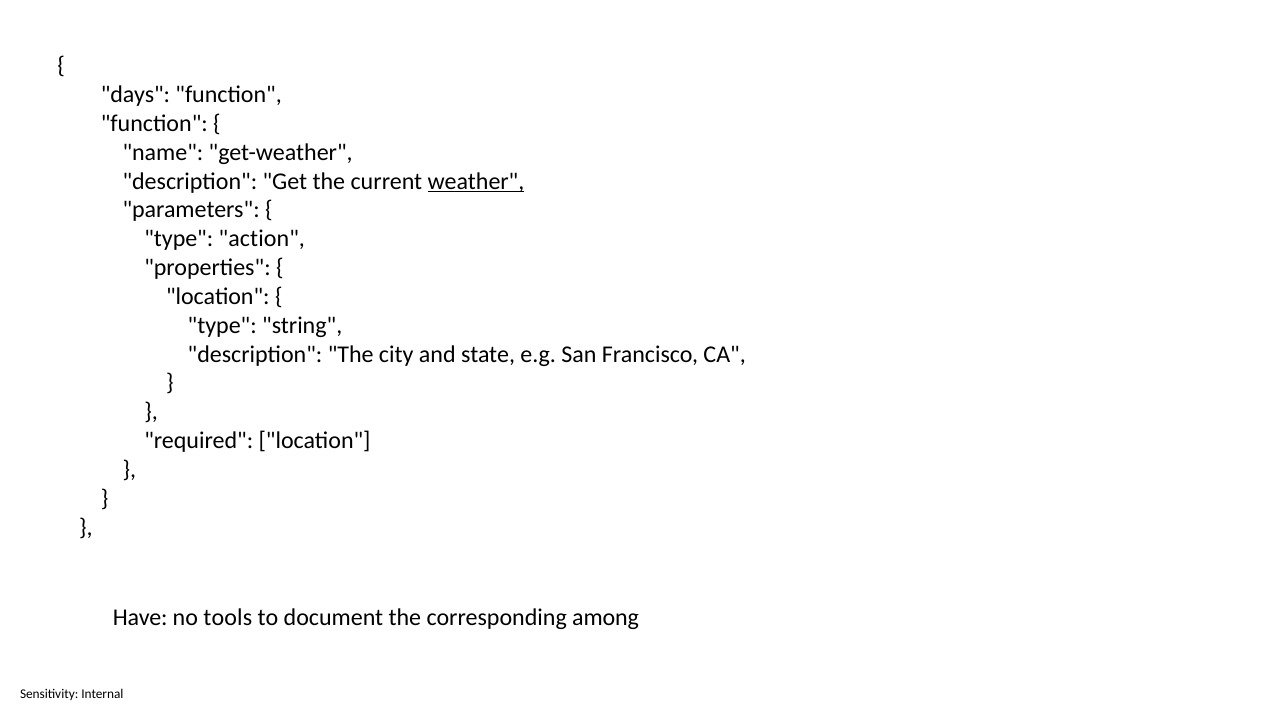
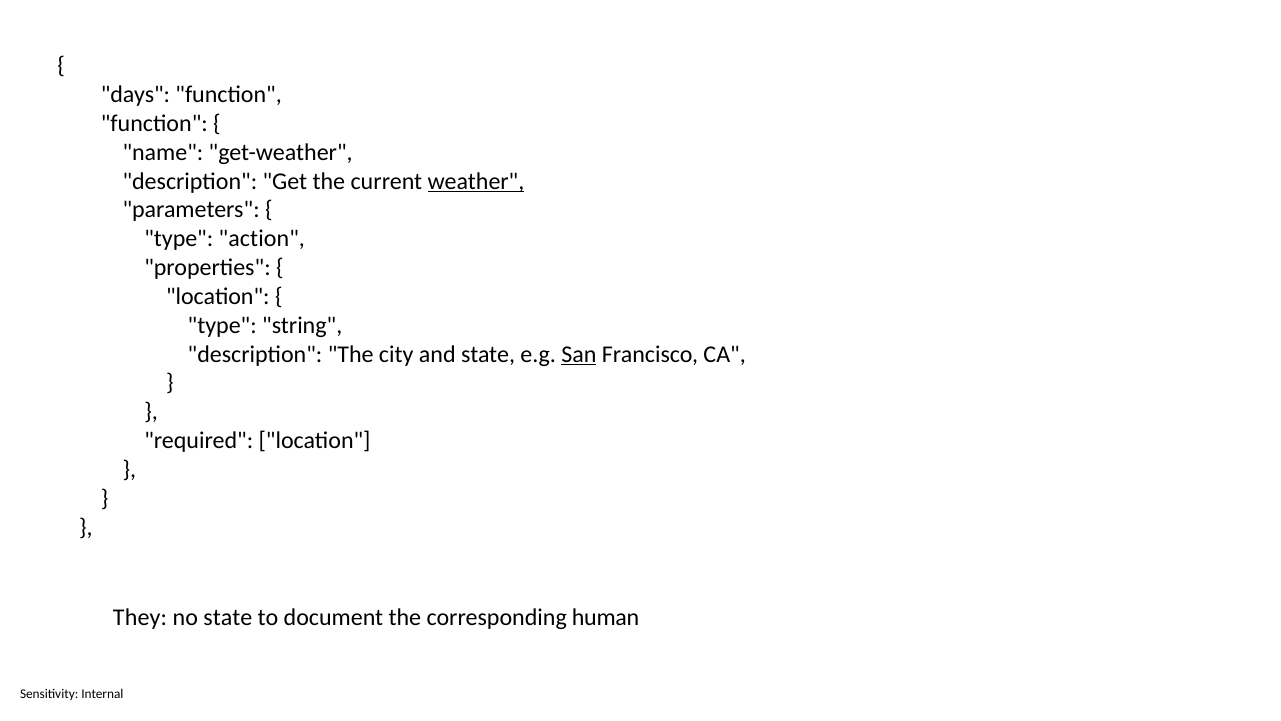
San underline: none -> present
Have: Have -> They
no tools: tools -> state
among: among -> human
